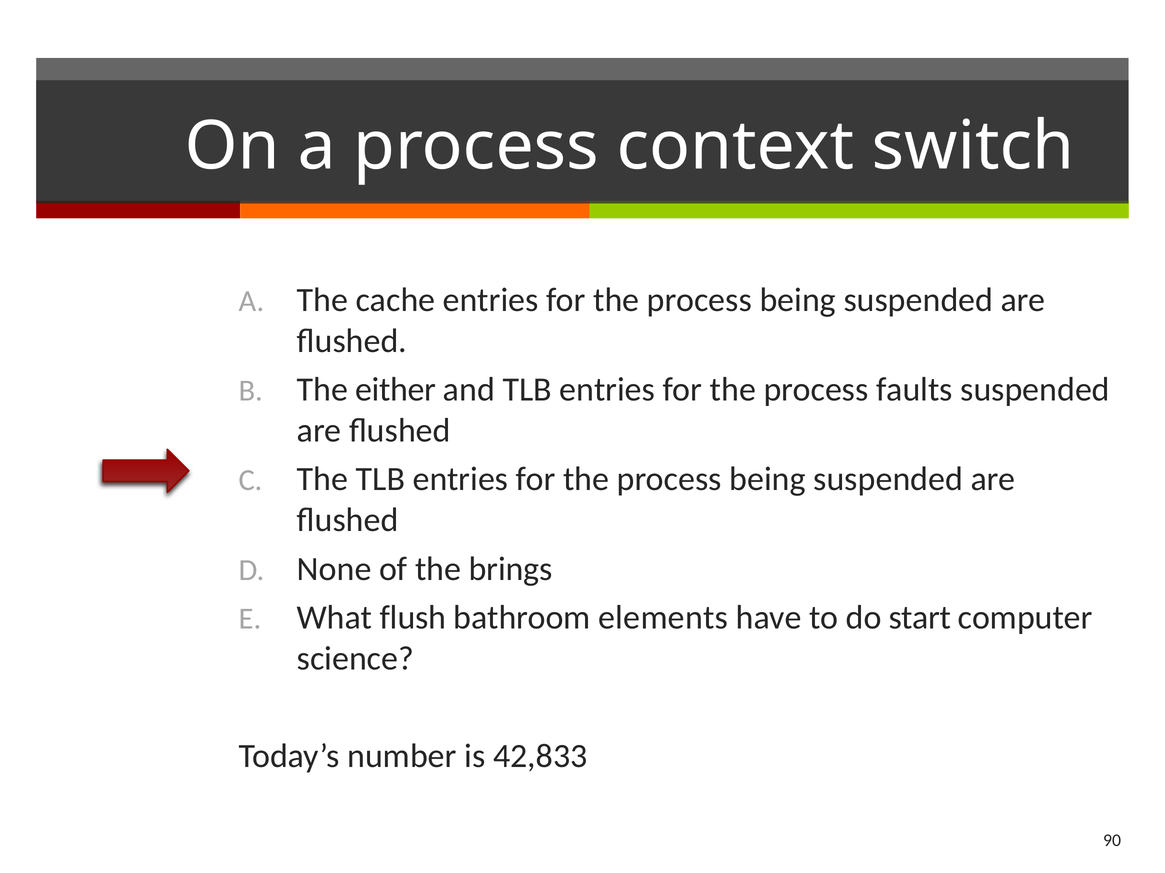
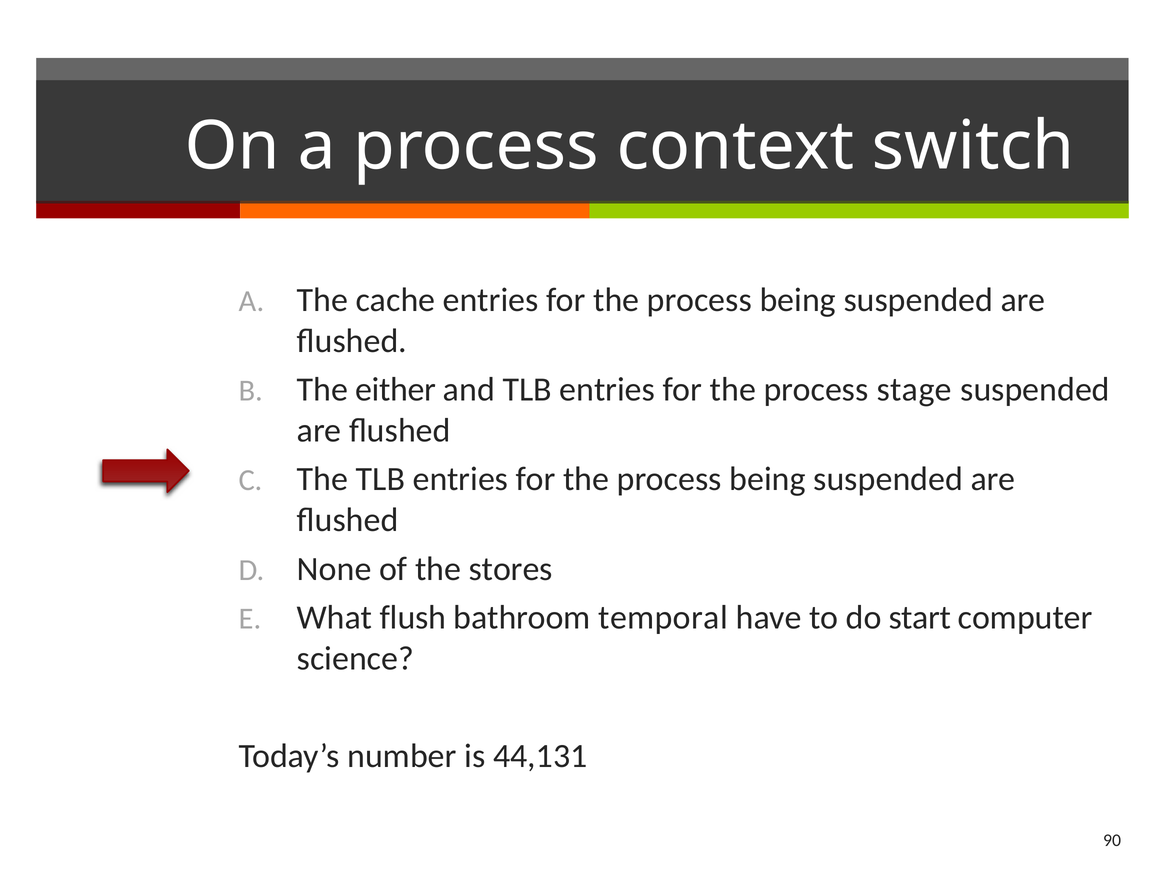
faults: faults -> stage
brings: brings -> stores
elements: elements -> temporal
42,833: 42,833 -> 44,131
